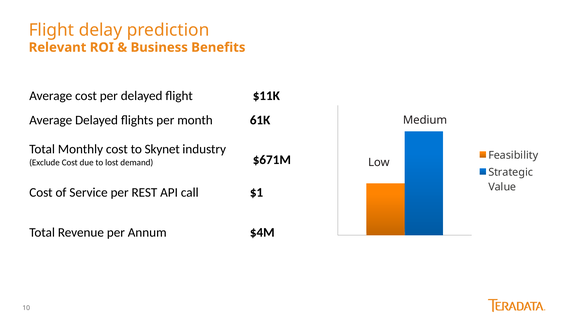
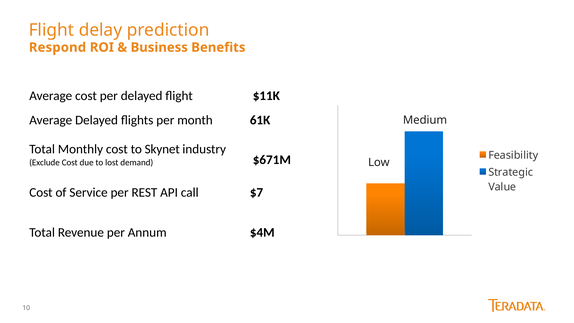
Relevant: Relevant -> Respond
$1: $1 -> $7
